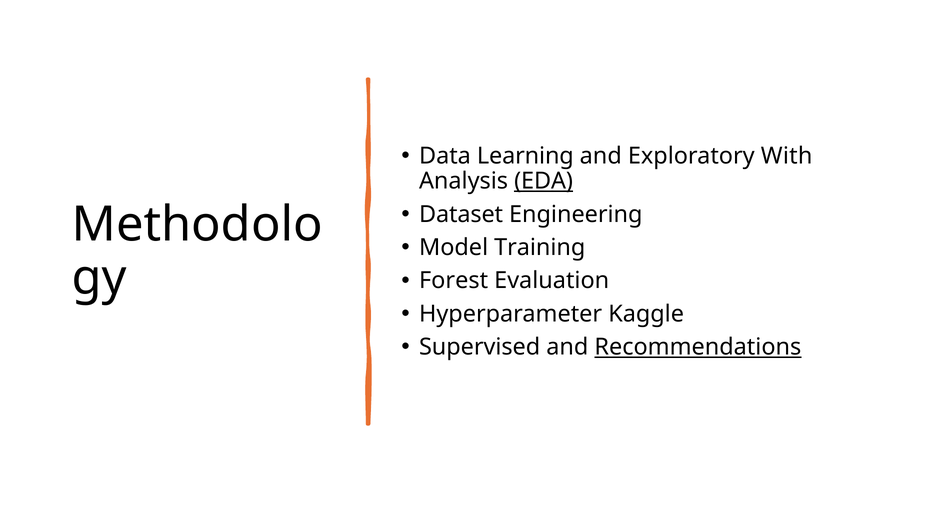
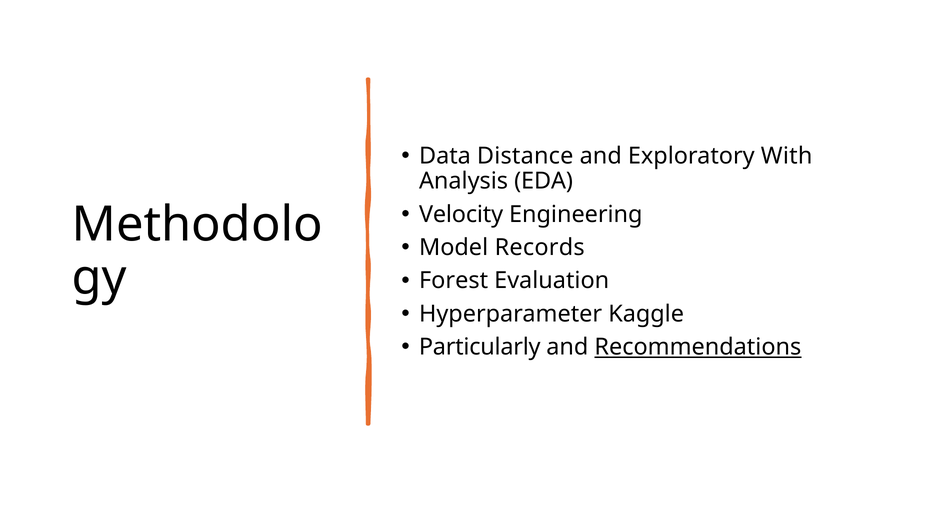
Learning: Learning -> Distance
EDA underline: present -> none
Dataset: Dataset -> Velocity
Training: Training -> Records
Supervised: Supervised -> Particularly
